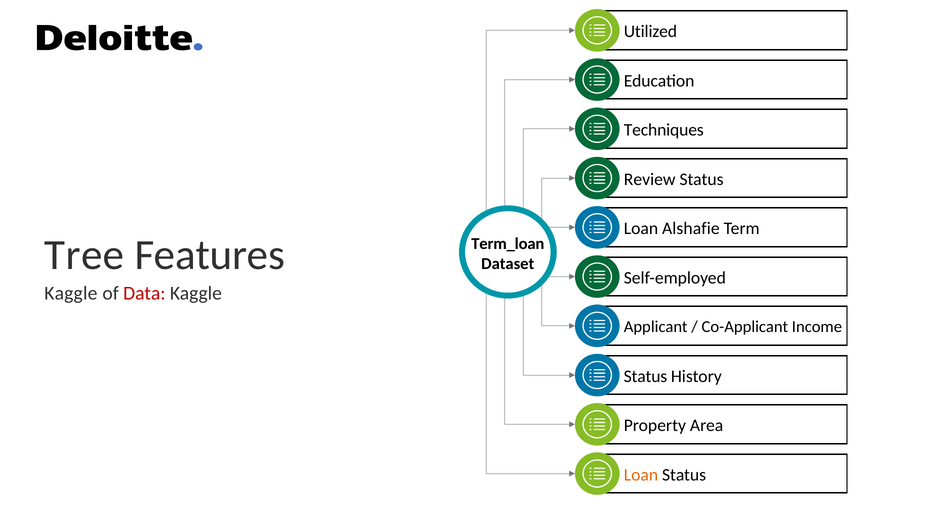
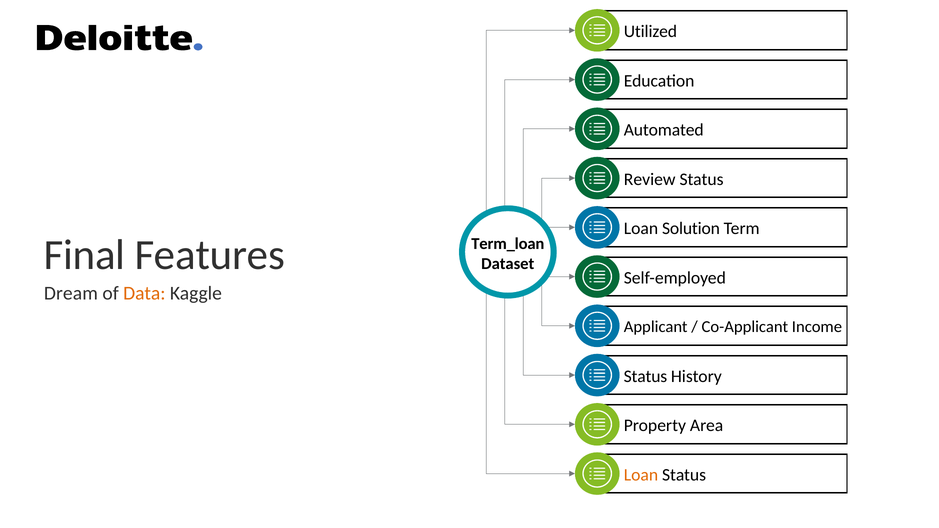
Techniques: Techniques -> Automated
Alshafie: Alshafie -> Solution
Tree: Tree -> Final
Kaggle at (71, 293): Kaggle -> Dream
Data colour: red -> orange
